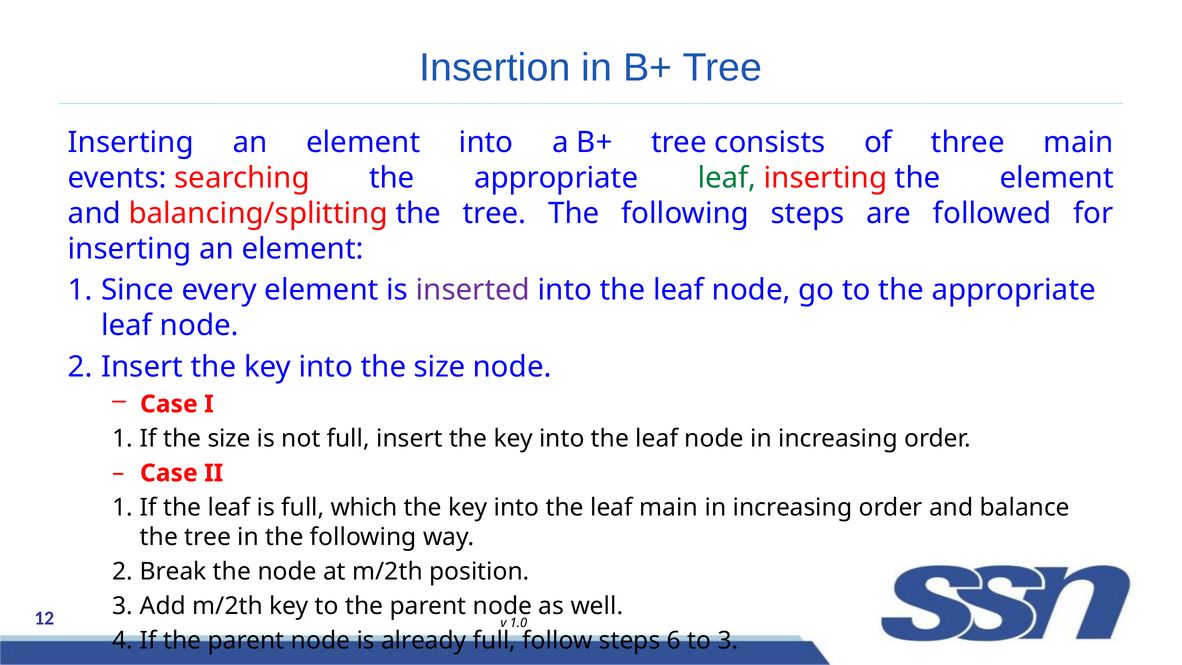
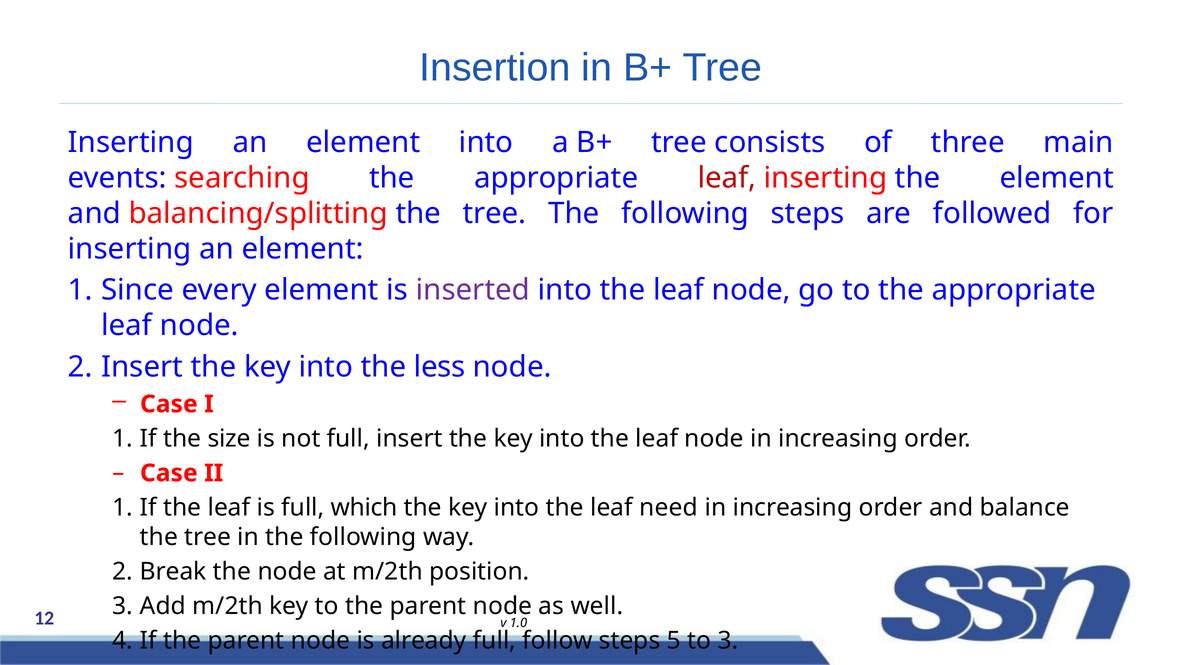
leaf at (727, 178) colour: green -> red
into the size: size -> less
leaf main: main -> need
6: 6 -> 5
